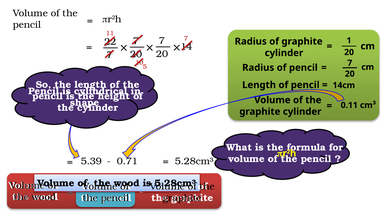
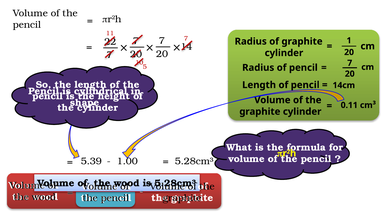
0.71: 0.71 -> 1.00
